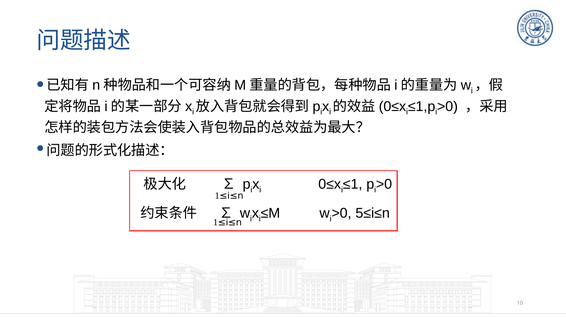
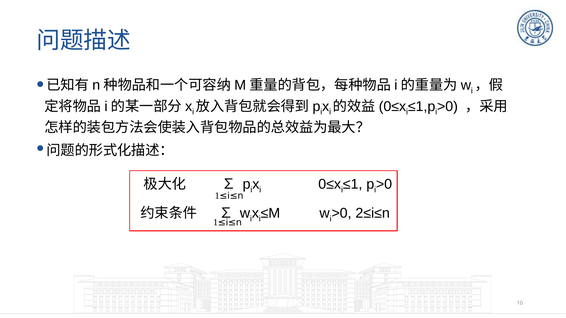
5≤i≤n: 5≤i≤n -> 2≤i≤n
